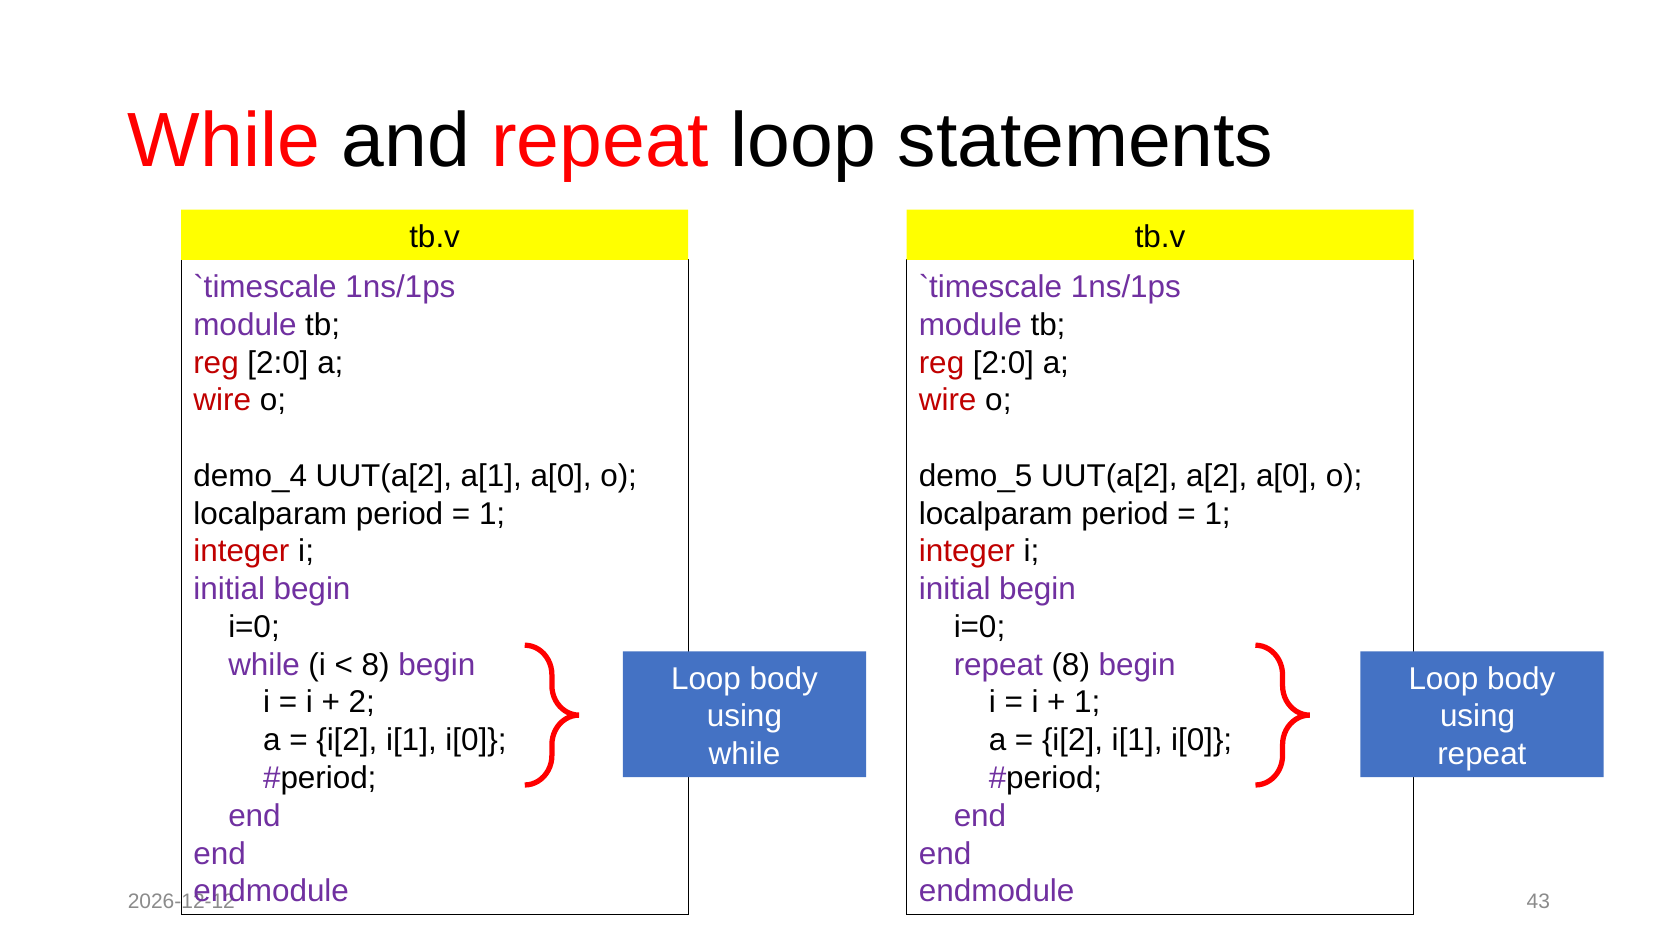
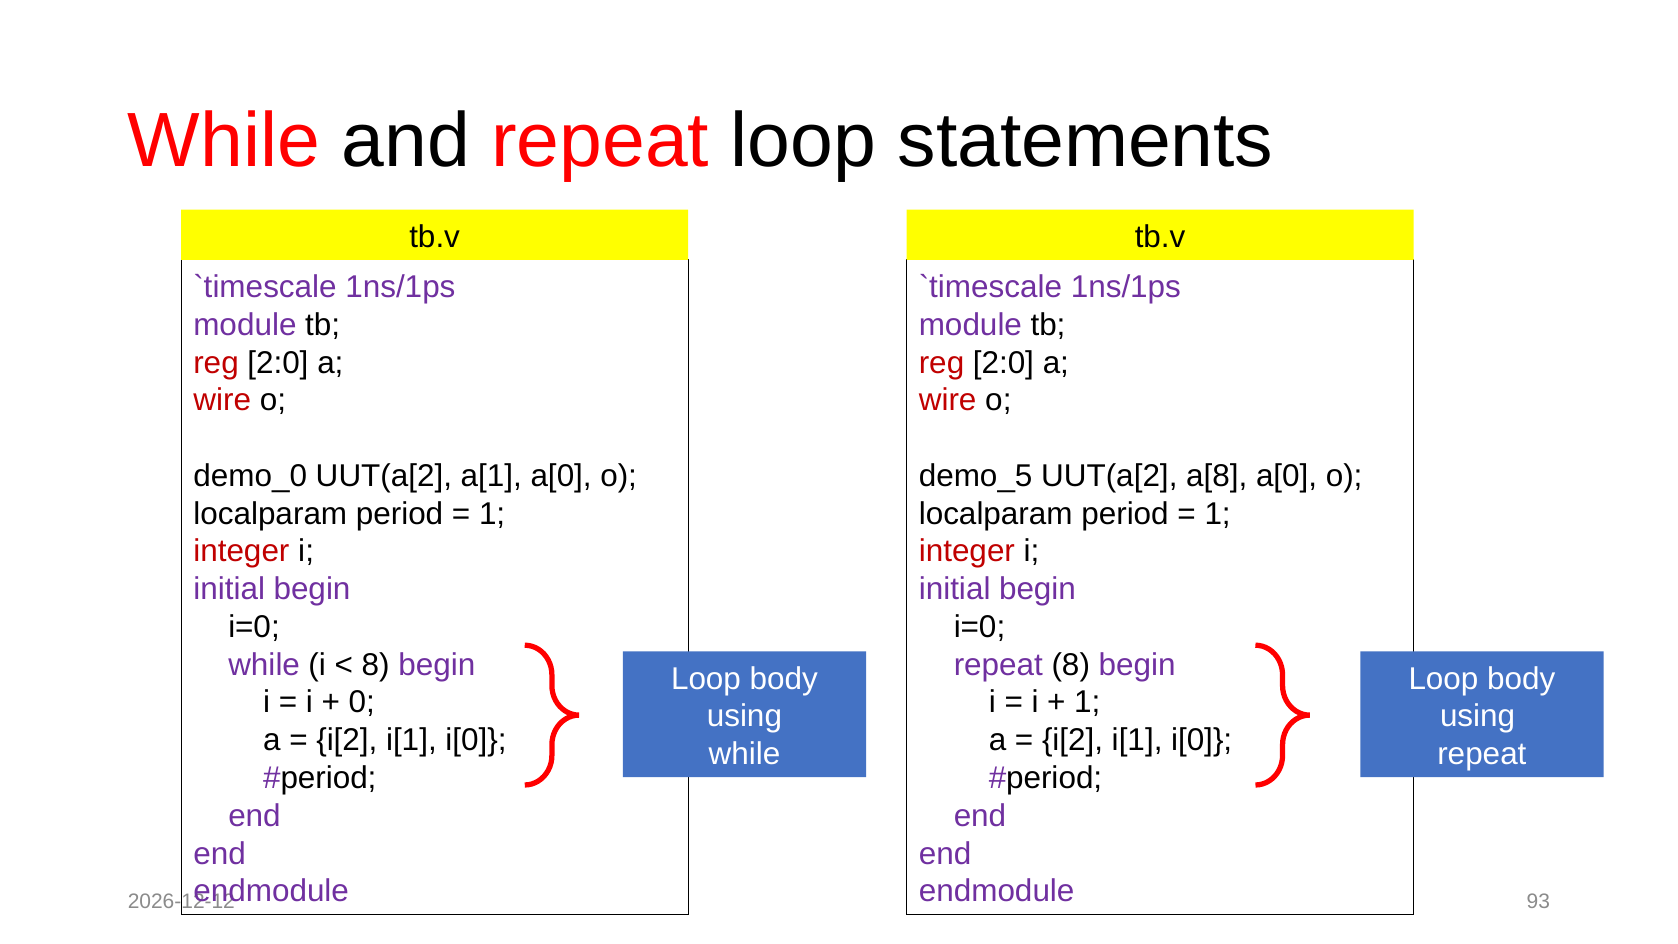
demo_4: demo_4 -> demo_0
a[2: a[2 -> a[8
2: 2 -> 0
43: 43 -> 93
